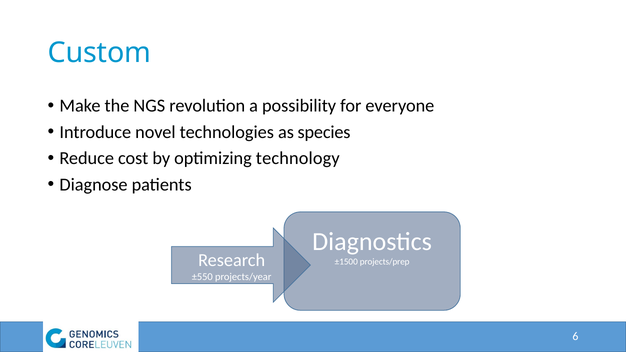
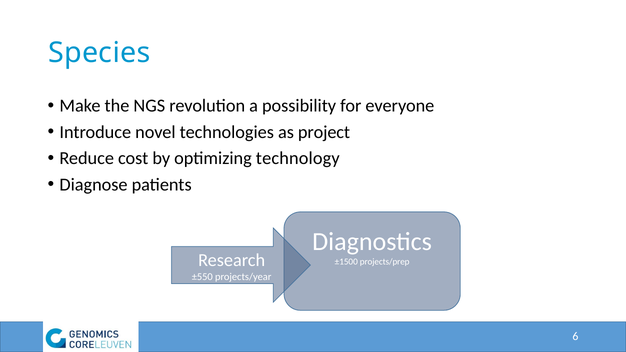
Custom: Custom -> Species
species: species -> project
